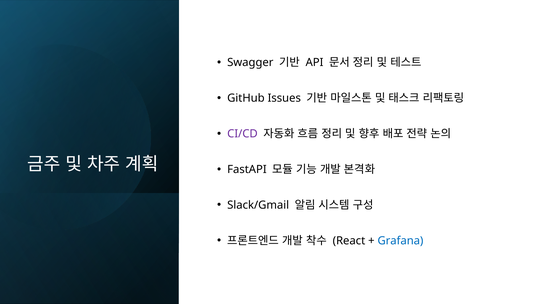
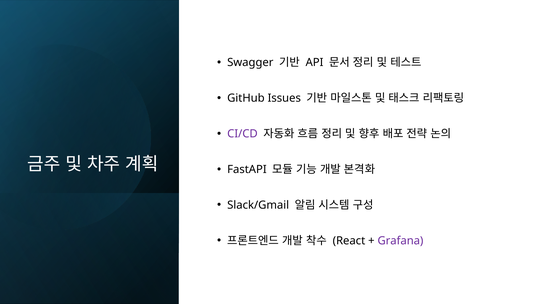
Grafana colour: blue -> purple
